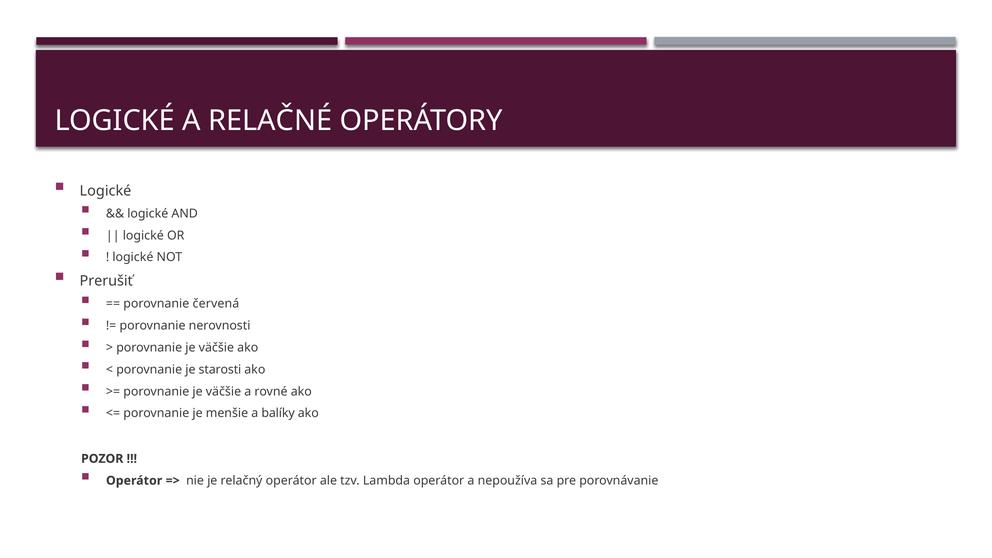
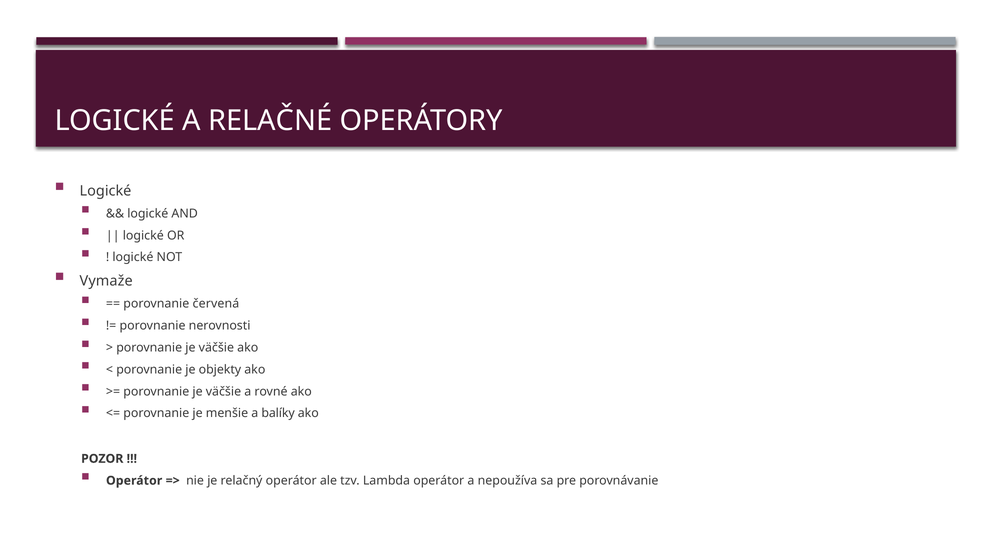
Prerušiť: Prerušiť -> Vymaže
starosti: starosti -> objekty
